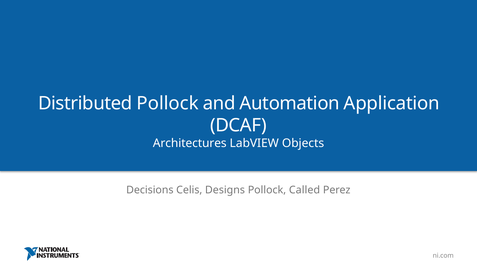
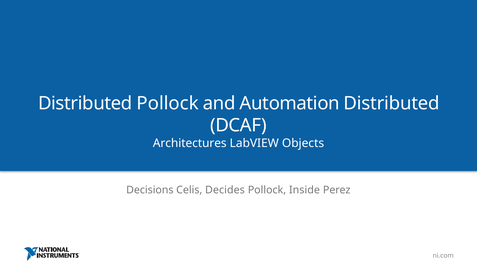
Automation Application: Application -> Distributed
Designs: Designs -> Decides
Called: Called -> Inside
